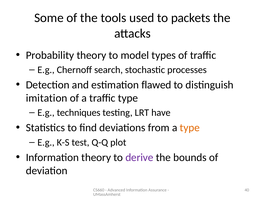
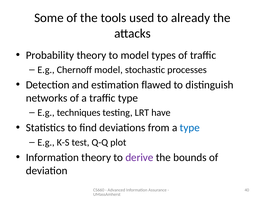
packets: packets -> already
Chernoff search: search -> model
imitation: imitation -> networks
type at (190, 128) colour: orange -> blue
